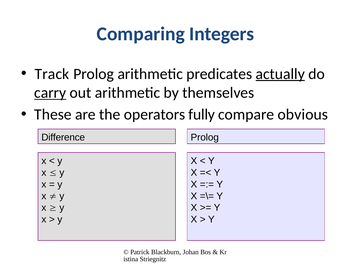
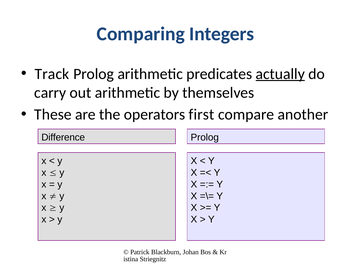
carry underline: present -> none
fully: fully -> first
obvious: obvious -> another
